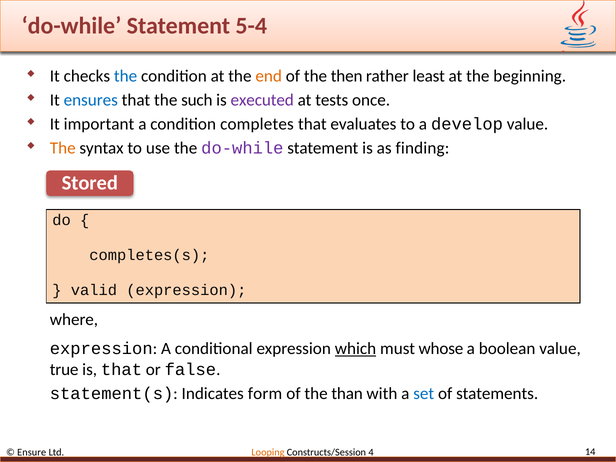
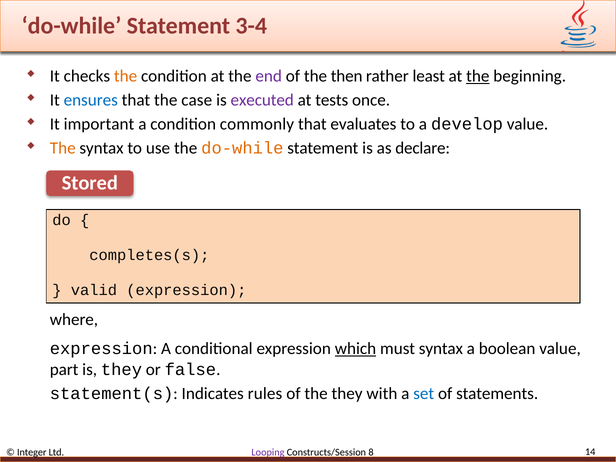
5-4: 5-4 -> 3-4
the at (126, 76) colour: blue -> orange
end colour: orange -> purple
the at (478, 76) underline: none -> present
such: such -> case
completes: completes -> commonly
do-while at (242, 148) colour: purple -> orange
finding: finding -> declare
must whose: whose -> syntax
true: true -> part
is that: that -> they
form: form -> rules
the than: than -> they
Ensure: Ensure -> Integer
Looping colour: orange -> purple
4: 4 -> 8
